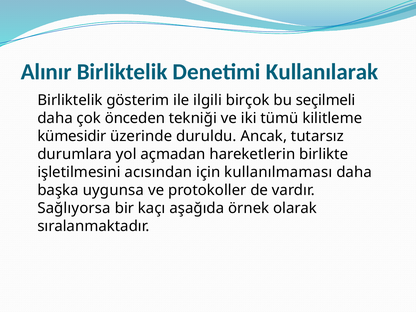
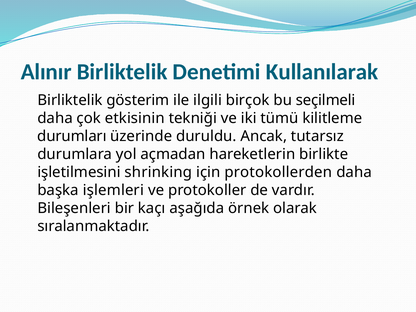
önceden: önceden -> etkisinin
kümesidir: kümesidir -> durumları
acısından: acısından -> shrinking
kullanılmaması: kullanılmaması -> protokollerden
uygunsa: uygunsa -> işlemleri
Sağlıyorsa: Sağlıyorsa -> Bileşenleri
